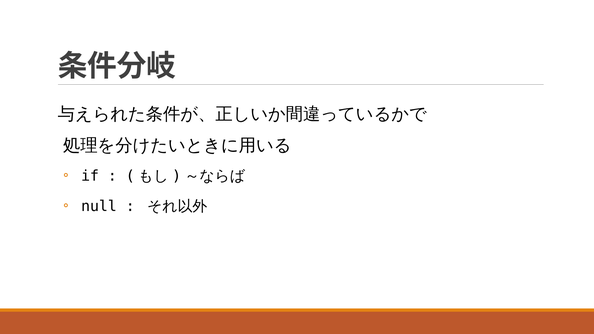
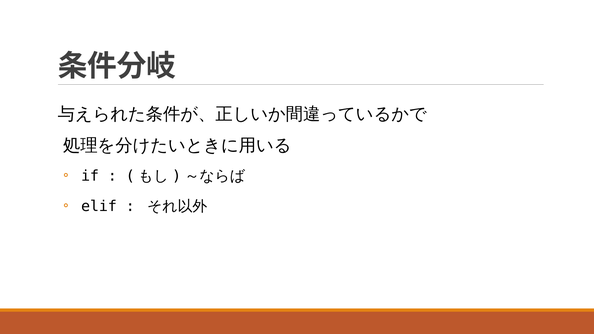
null: null -> elif
